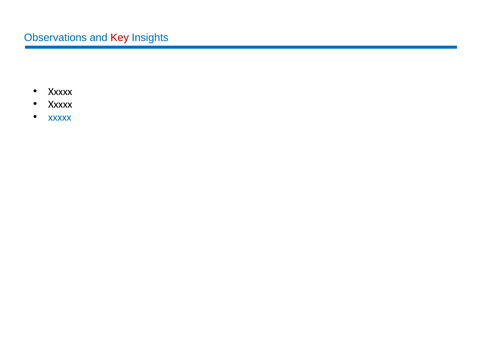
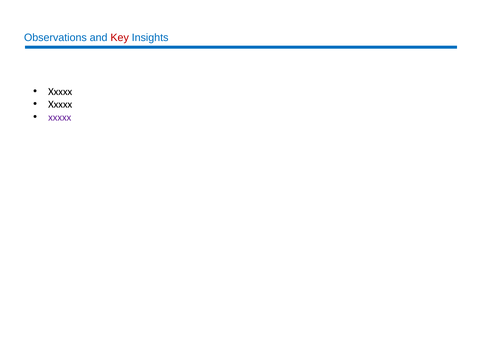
xxxxx at (60, 117) colour: blue -> purple
